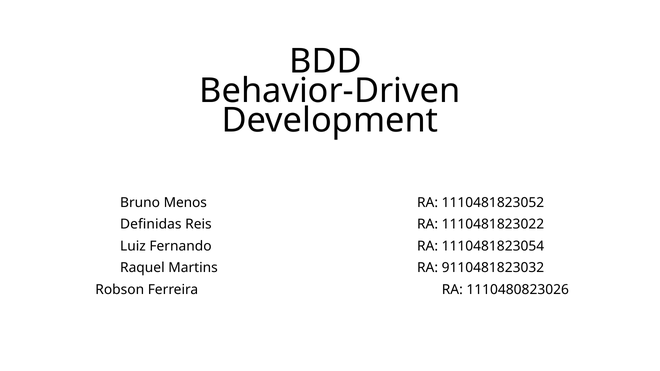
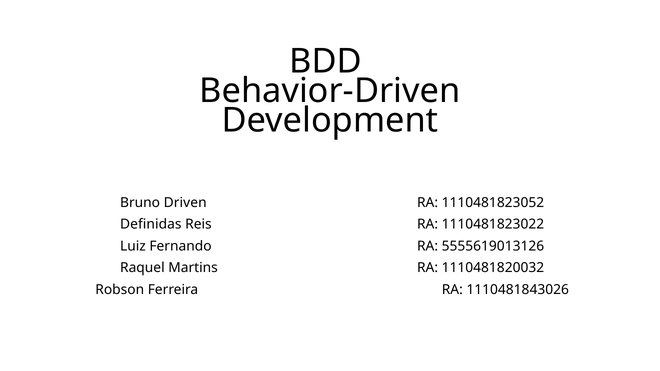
Menos: Menos -> Driven
1110481823054: 1110481823054 -> 5555619013126
9110481823032: 9110481823032 -> 1110481820032
1110480823026: 1110480823026 -> 1110481843026
